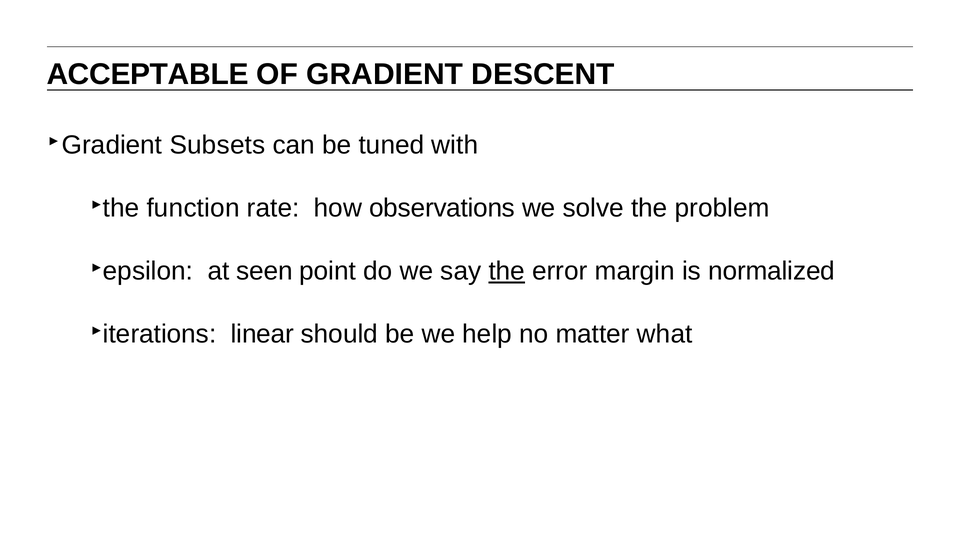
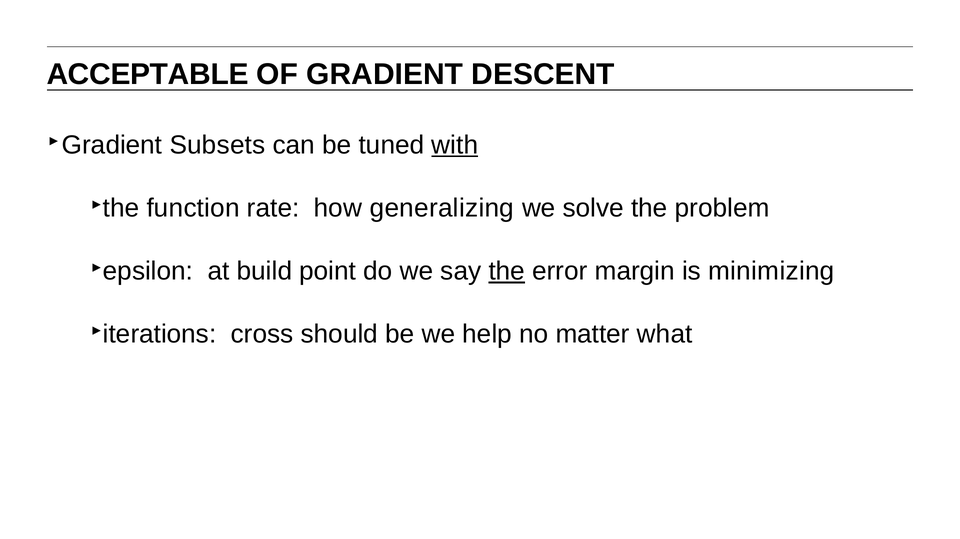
with underline: none -> present
observations: observations -> generalizing
seen: seen -> build
normalized: normalized -> minimizing
linear: linear -> cross
